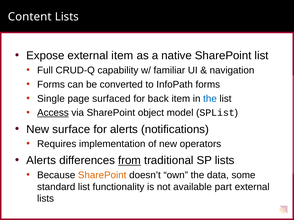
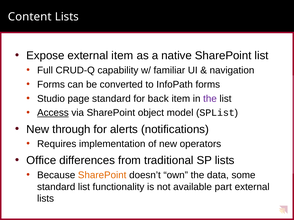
Single: Single -> Studio
page surfaced: surfaced -> standard
the at (210, 99) colour: blue -> purple
surface: surface -> through
Alerts at (41, 161): Alerts -> Office
from underline: present -> none
